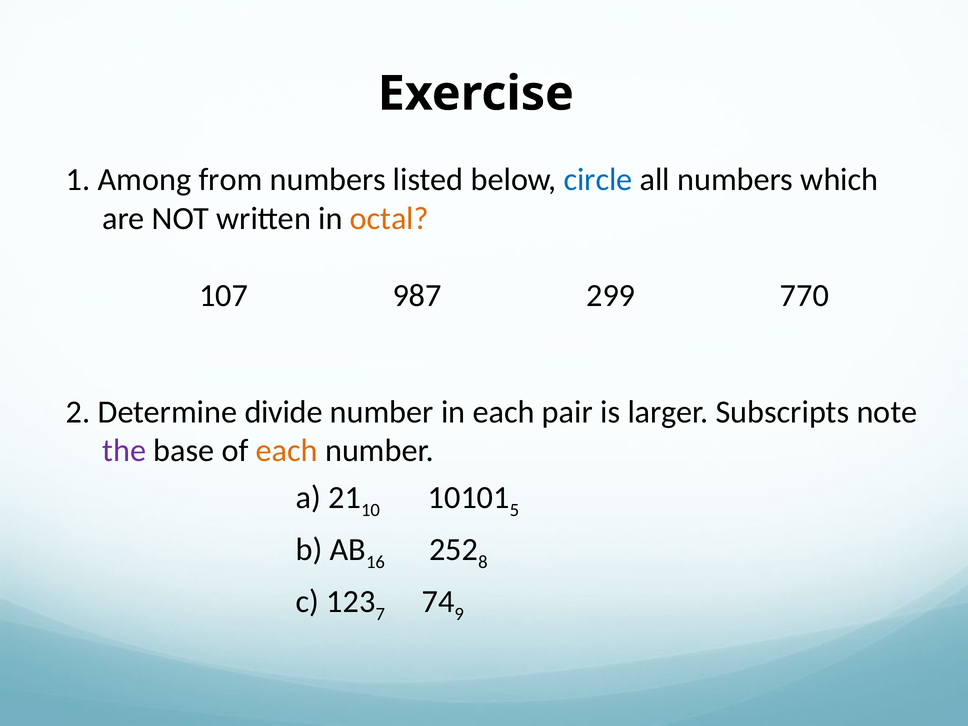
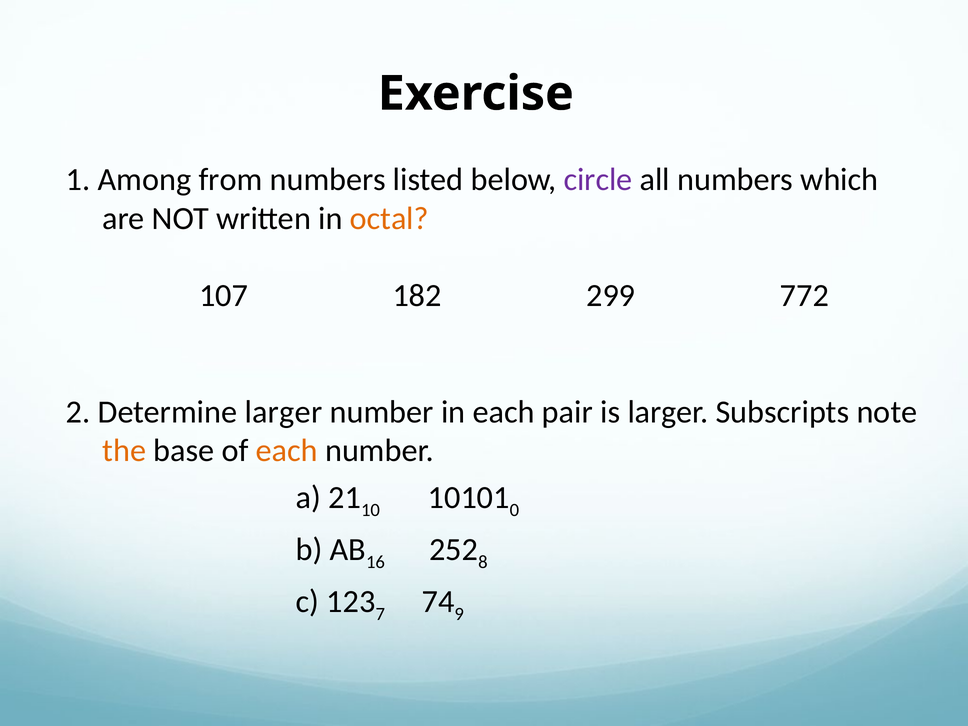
circle colour: blue -> purple
987: 987 -> 182
770: 770 -> 772
Determine divide: divide -> larger
the colour: purple -> orange
5: 5 -> 0
